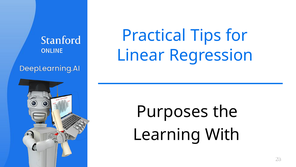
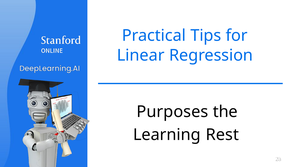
With: With -> Rest
